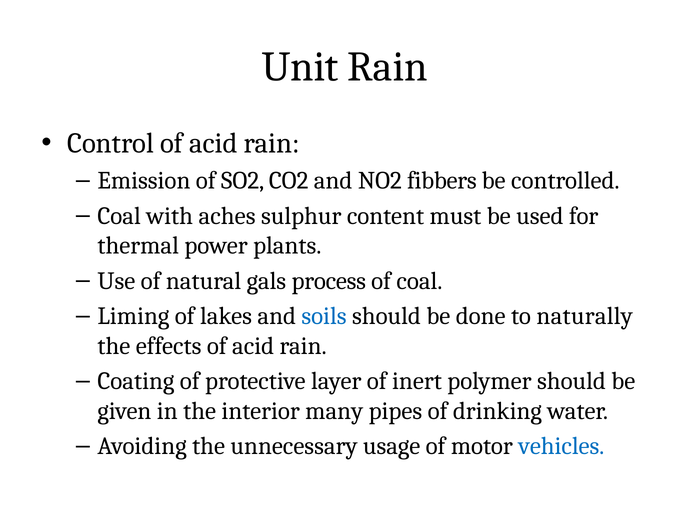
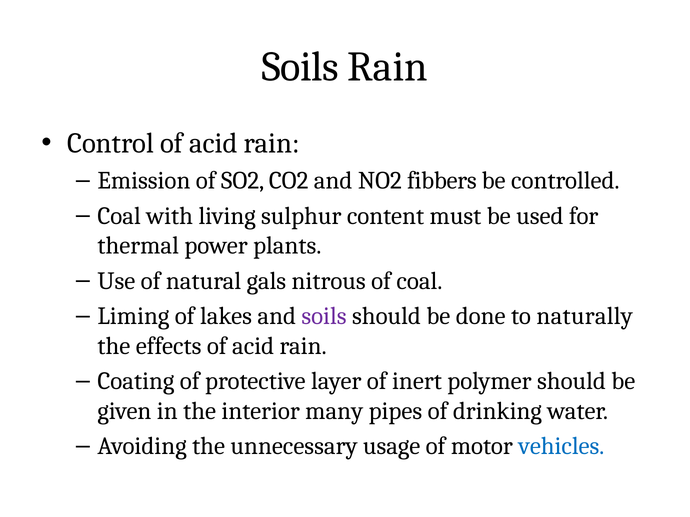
Unit at (300, 67): Unit -> Soils
aches: aches -> living
process: process -> nitrous
soils at (324, 316) colour: blue -> purple
